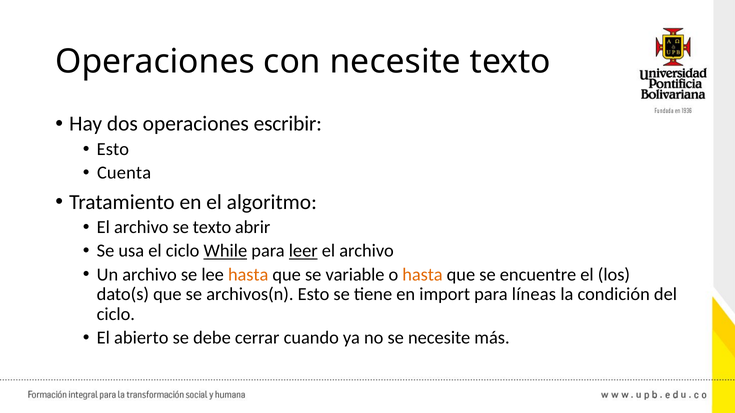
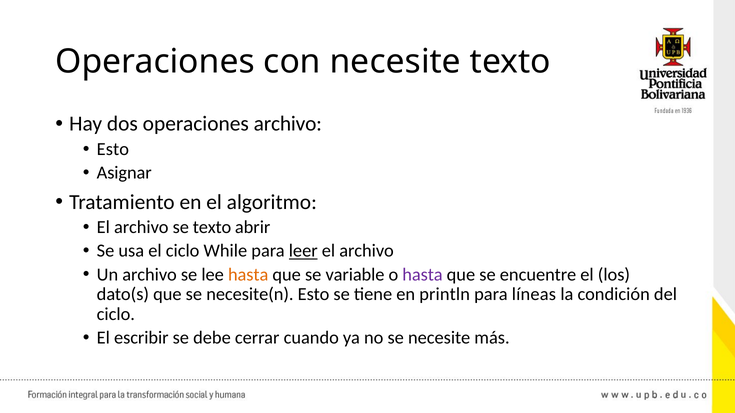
operaciones escribir: escribir -> archivo
Cuenta: Cuenta -> Asignar
While underline: present -> none
hasta at (423, 275) colour: orange -> purple
archivos(n: archivos(n -> necesite(n
import: import -> println
abierto: abierto -> escribir
